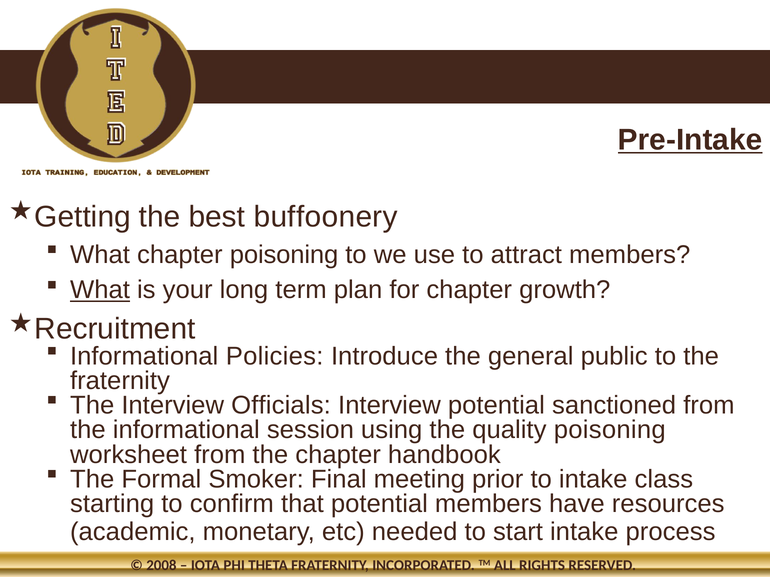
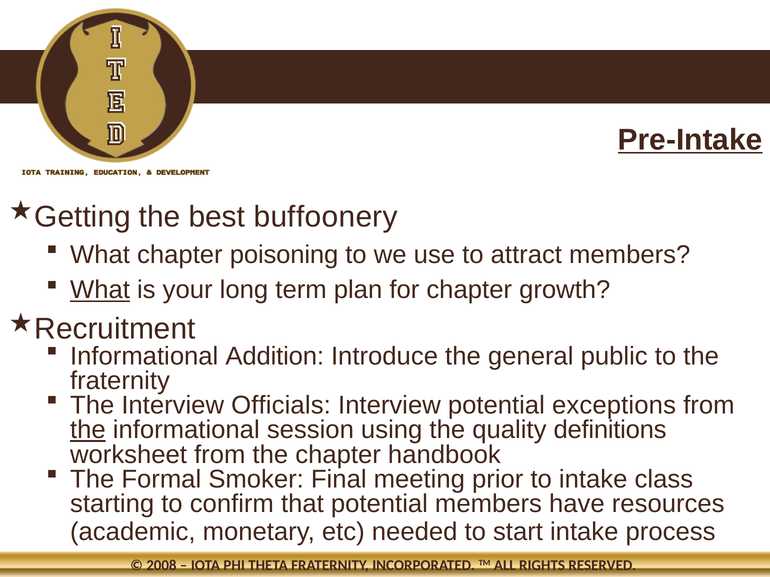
Policies: Policies -> Addition
sanctioned: sanctioned -> exceptions
the at (88, 430) underline: none -> present
quality poisoning: poisoning -> definitions
